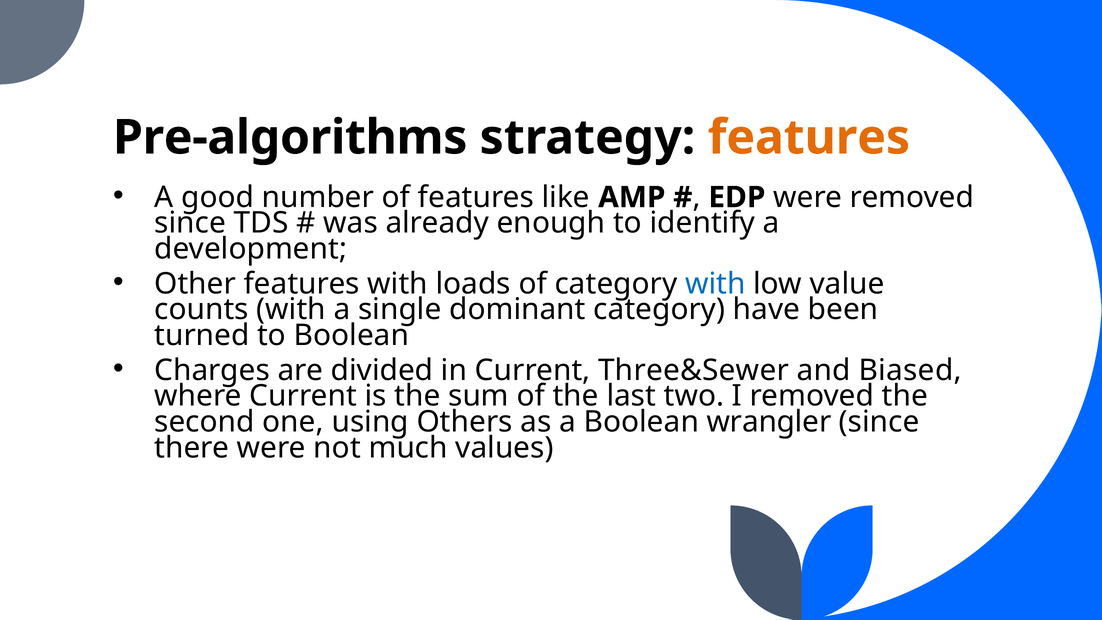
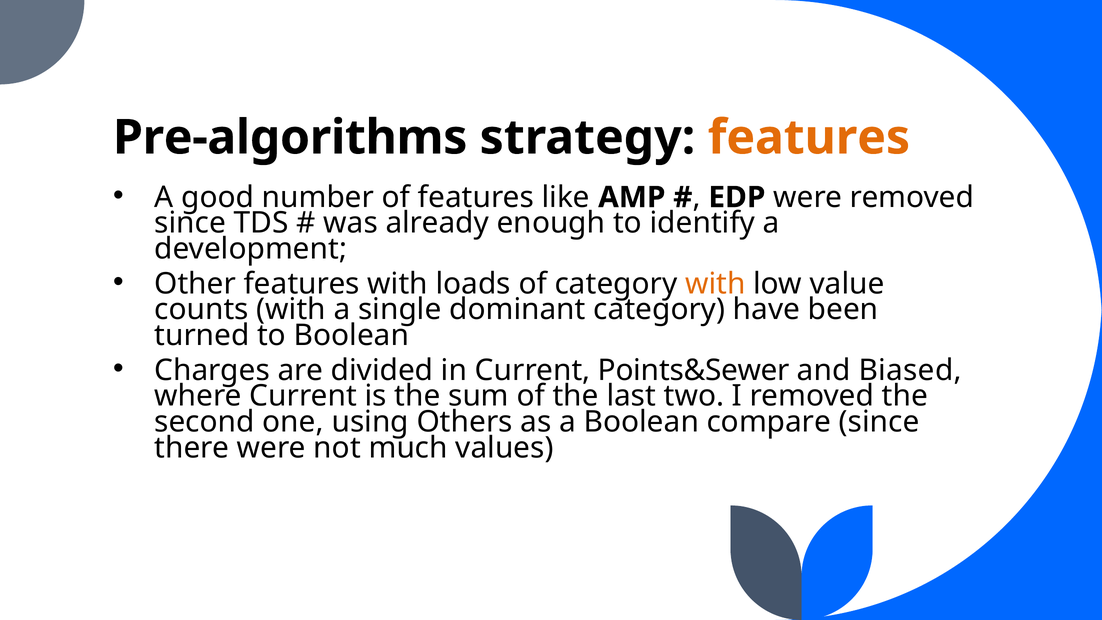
with at (715, 284) colour: blue -> orange
Three&Sewer: Three&Sewer -> Points&Sewer
wrangler: wrangler -> compare
